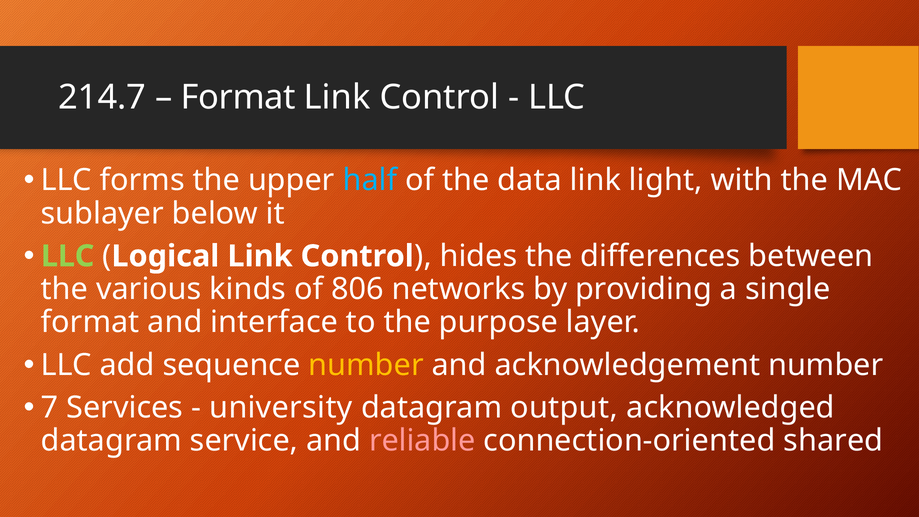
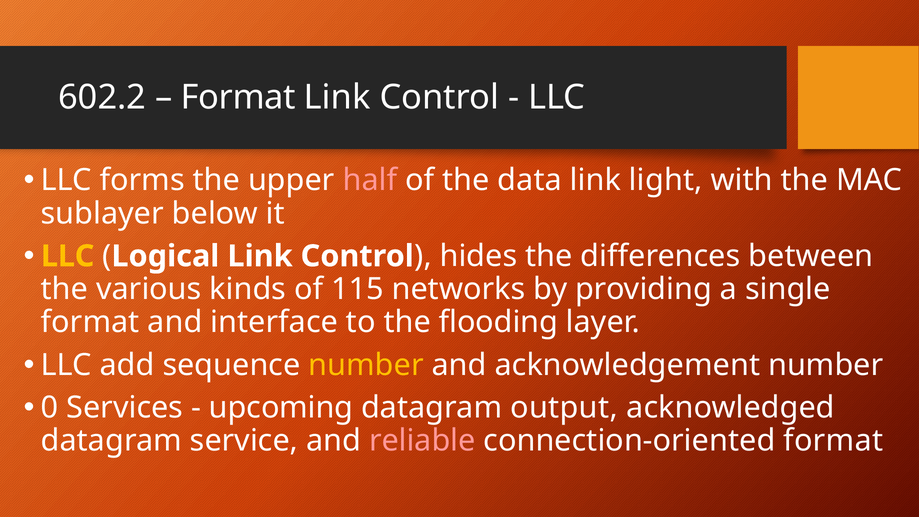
214.7: 214.7 -> 602.2
half colour: light blue -> pink
LLC at (68, 256) colour: light green -> yellow
806: 806 -> 115
purpose: purpose -> flooding
7: 7 -> 0
university: university -> upcoming
connection-oriented shared: shared -> format
